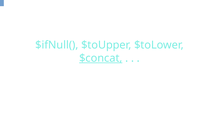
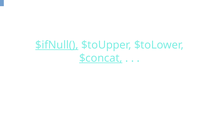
$ifNull( underline: none -> present
